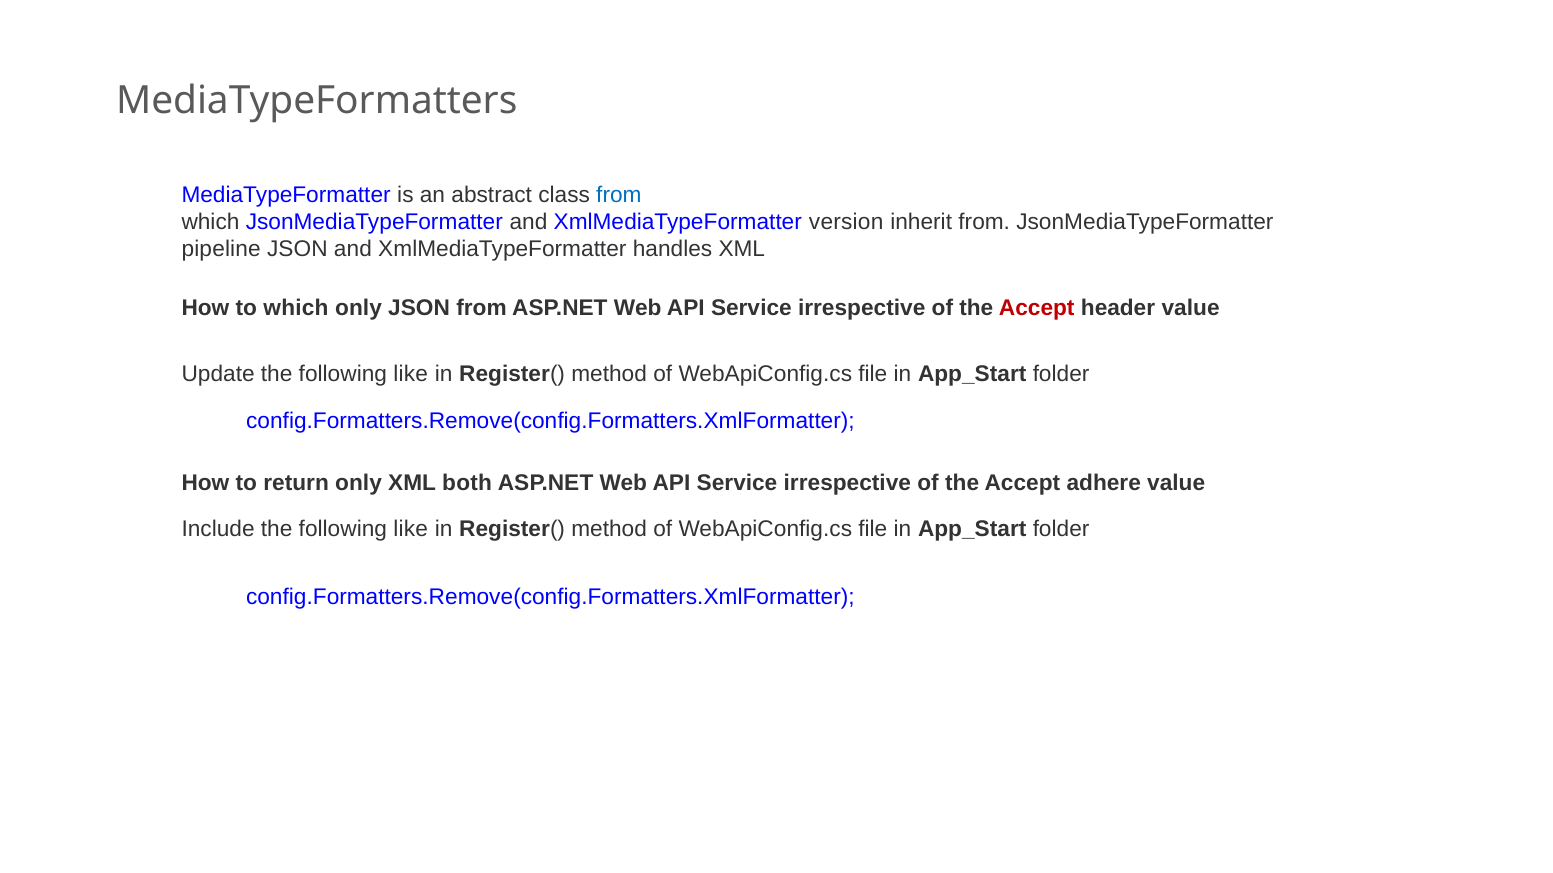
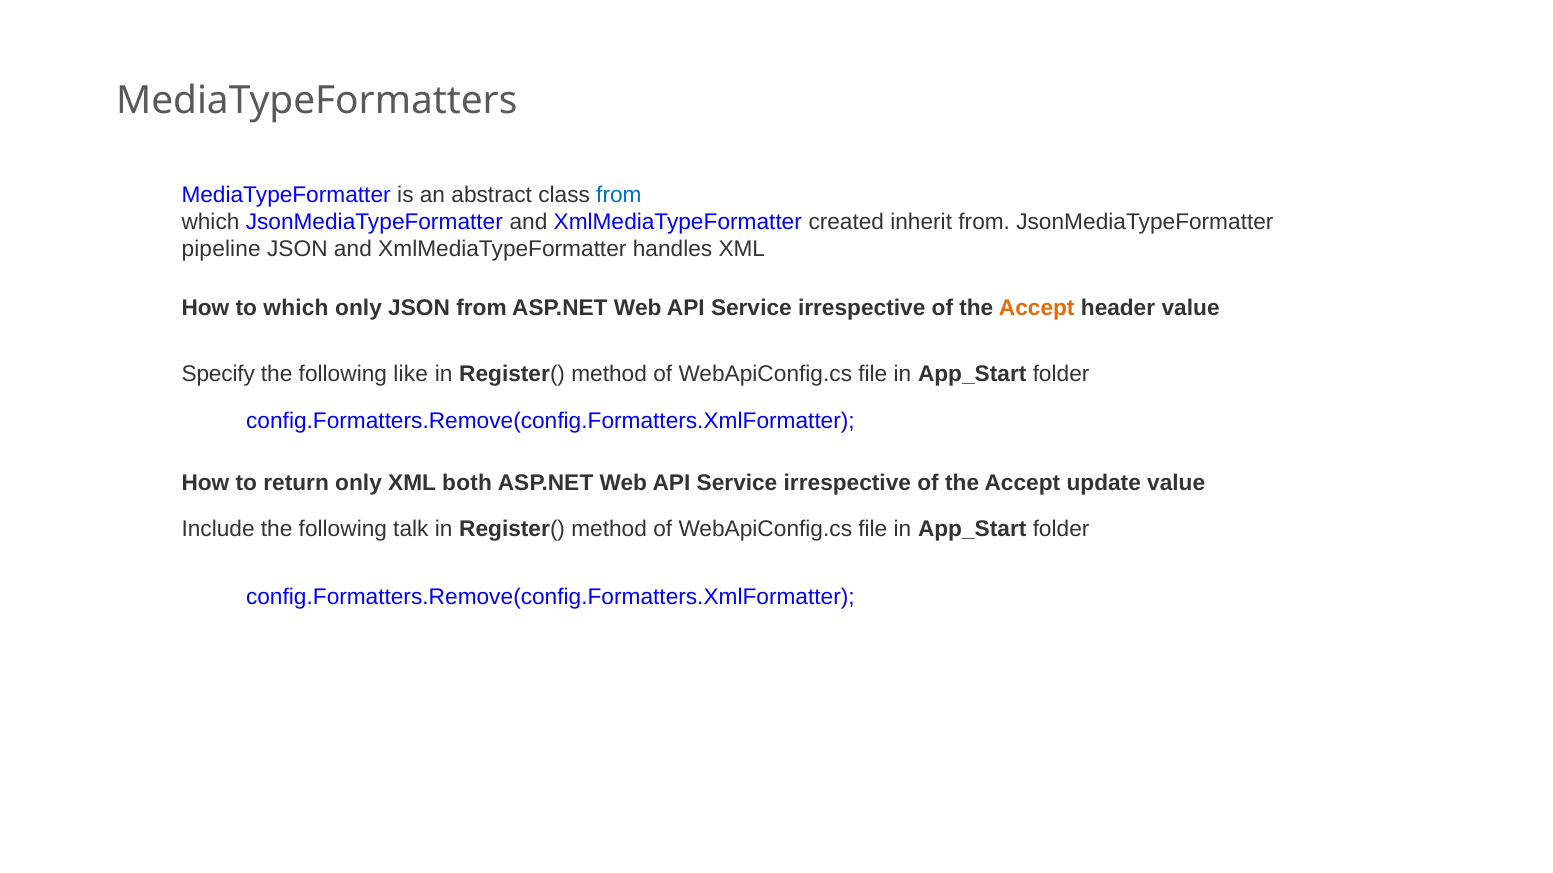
version: version -> created
Accept at (1037, 308) colour: red -> orange
Update: Update -> Specify
adhere: adhere -> update
Include the following like: like -> talk
